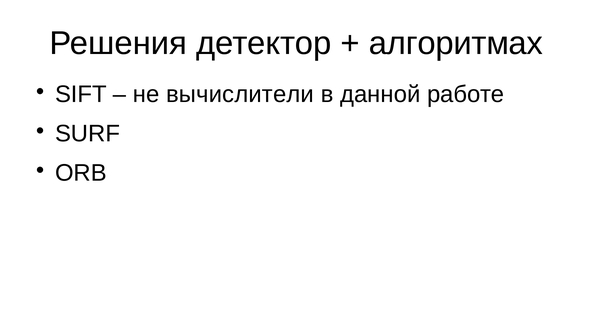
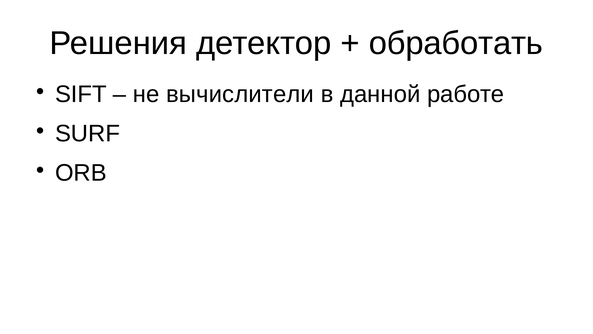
алгоритмах: алгоритмах -> обработать
